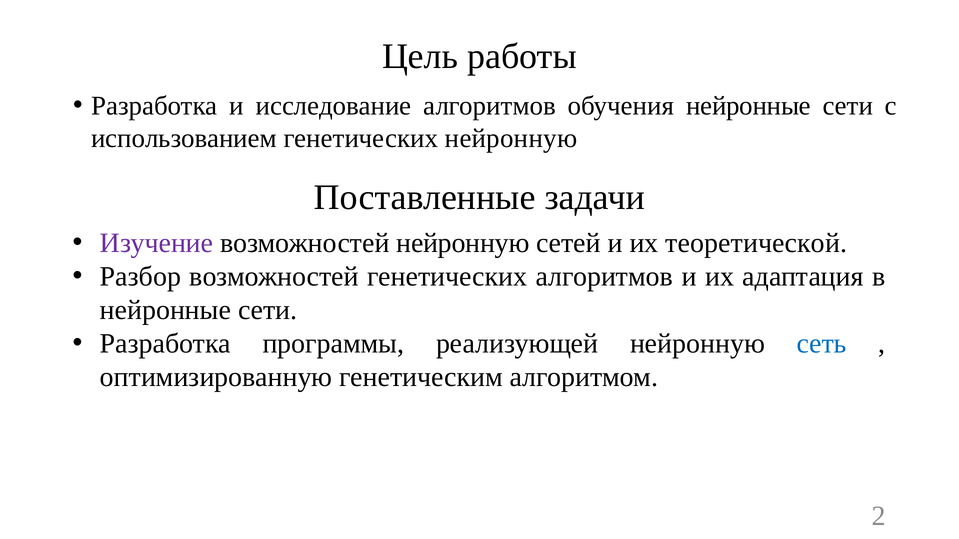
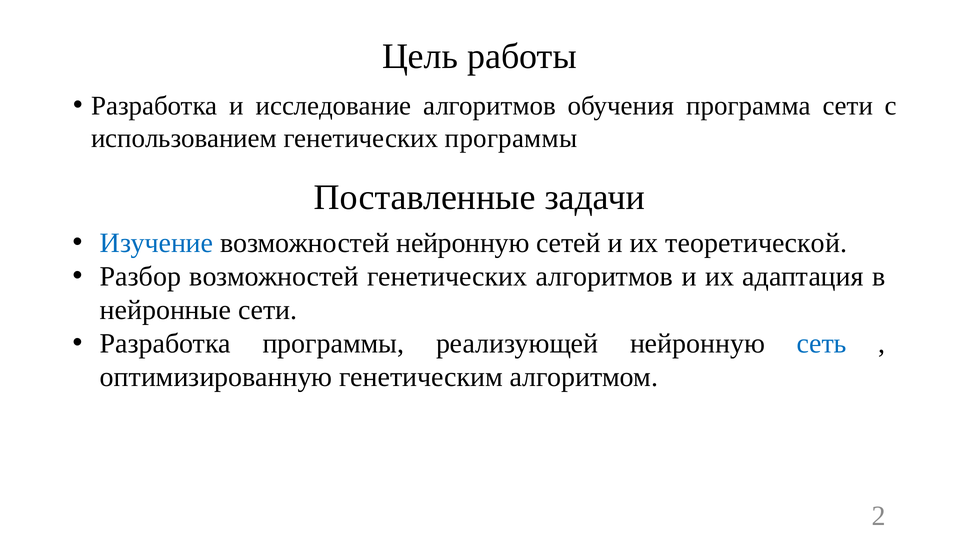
обучения нейронные: нейронные -> программа
генетических нейронную: нейронную -> программы
Изучение colour: purple -> blue
